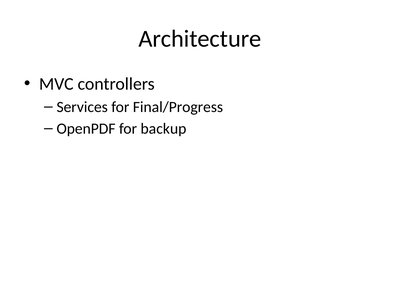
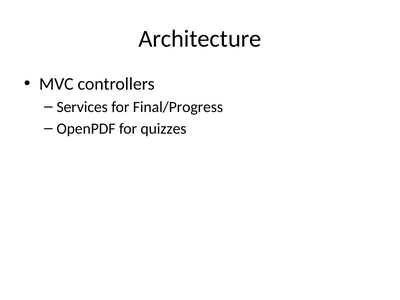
backup: backup -> quizzes
